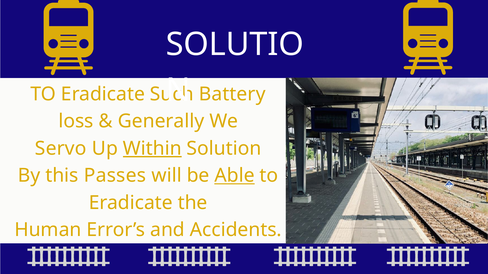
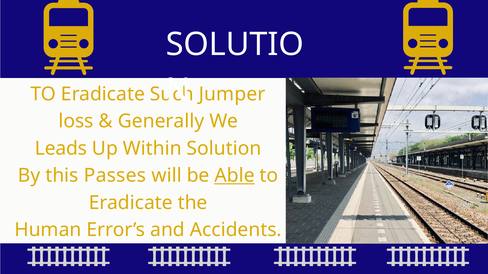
Battery: Battery -> Jumper
Servo: Servo -> Leads
Within underline: present -> none
